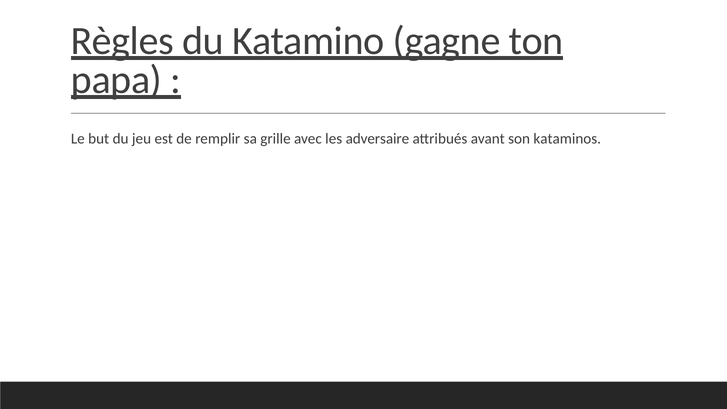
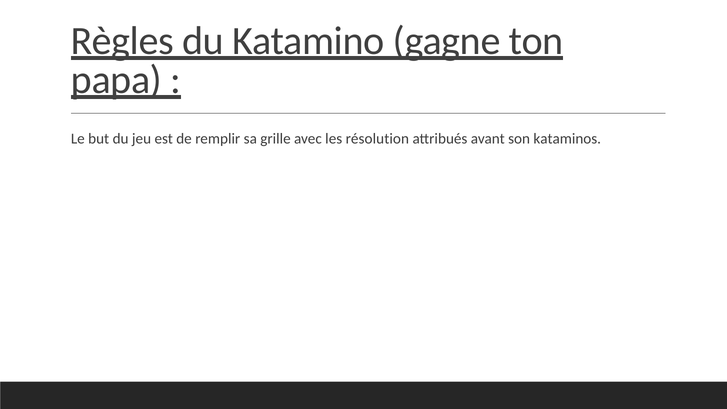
adversaire: adversaire -> résolution
